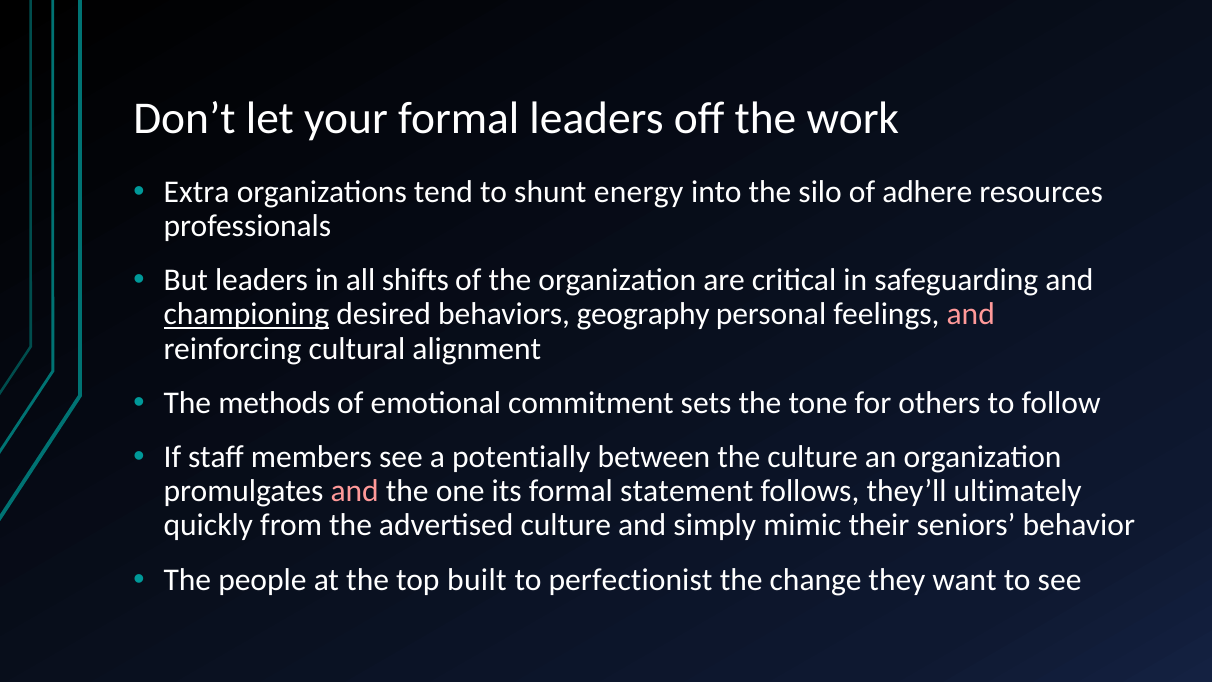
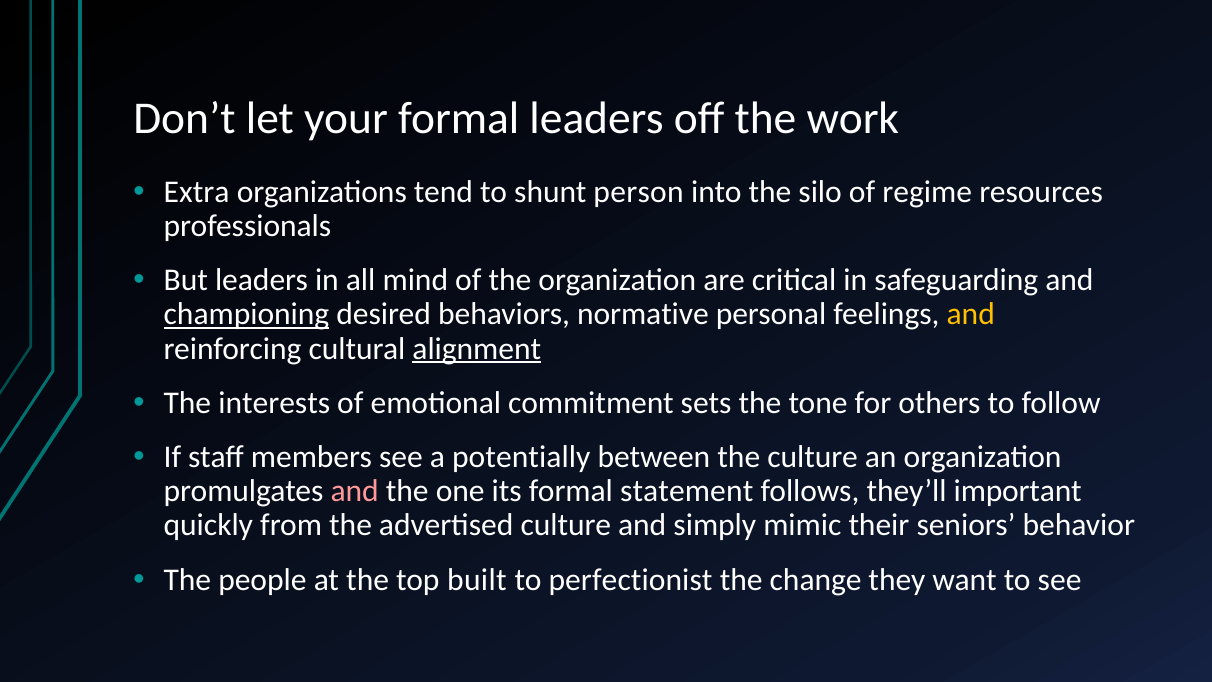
energy: energy -> person
adhere: adhere -> regime
shifts: shifts -> mind
geography: geography -> normative
and at (971, 315) colour: pink -> yellow
alignment underline: none -> present
methods: methods -> interests
ultimately: ultimately -> important
